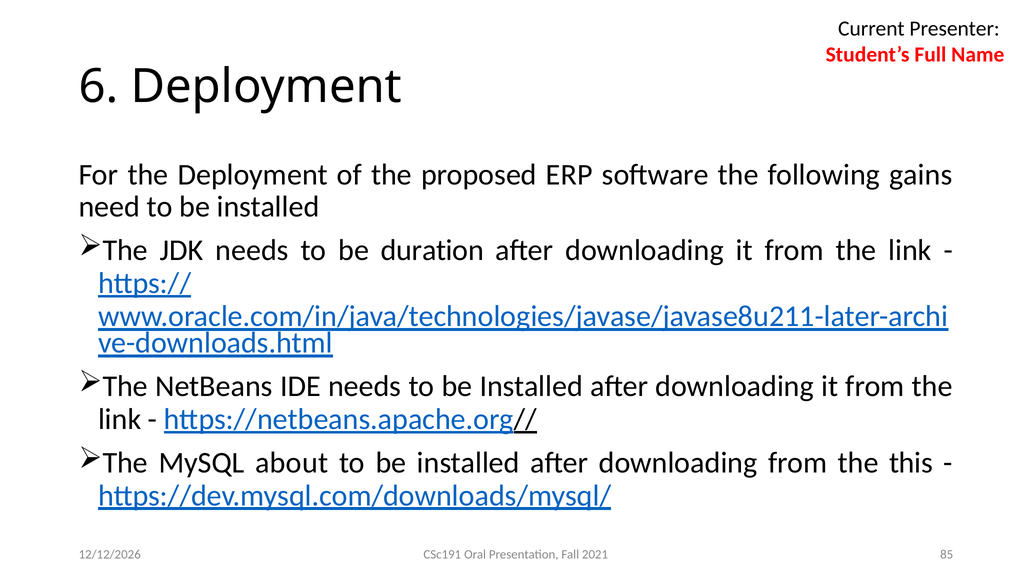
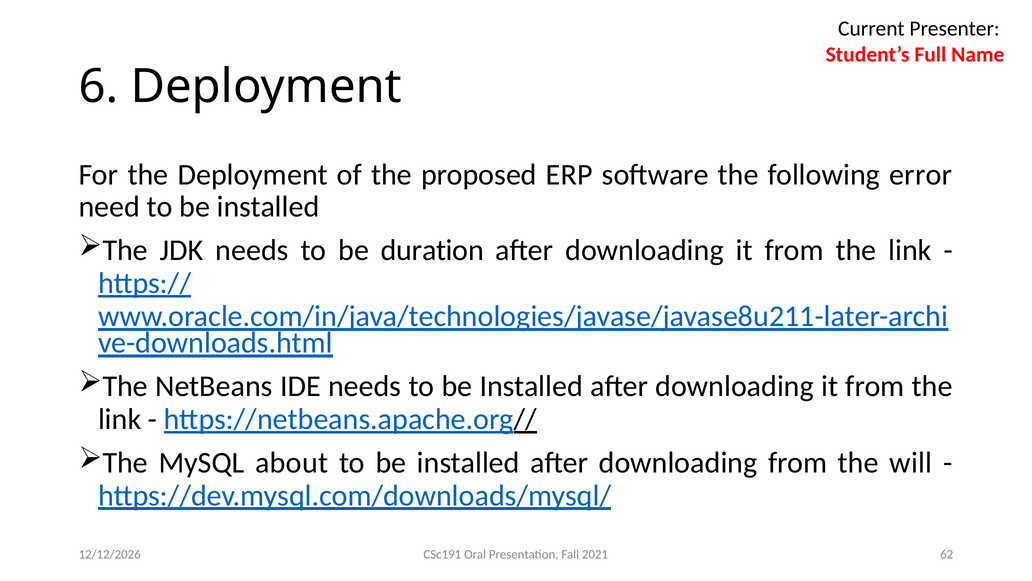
gains: gains -> error
this: this -> will
85: 85 -> 62
